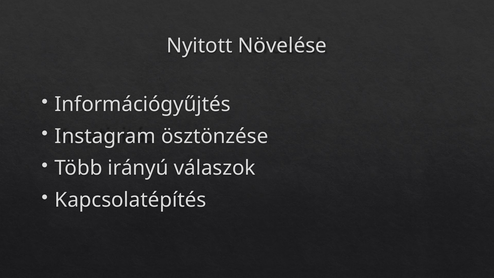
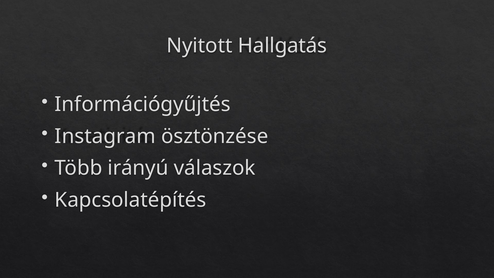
Növelése: Növelése -> Hallgatás
